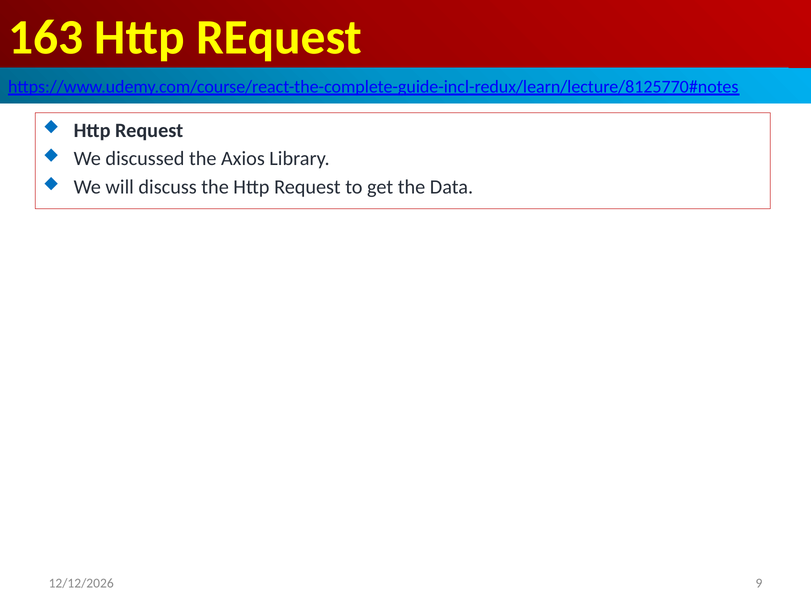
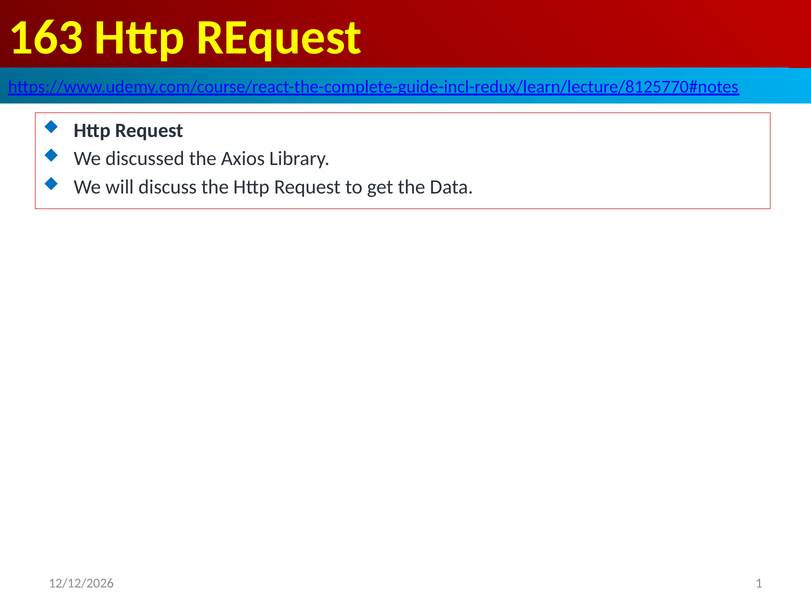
9: 9 -> 1
